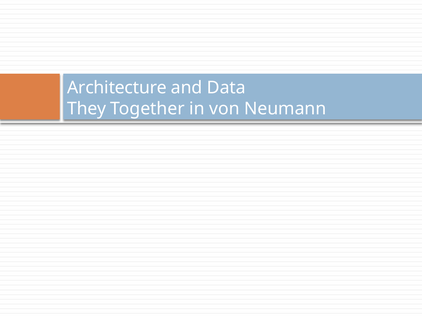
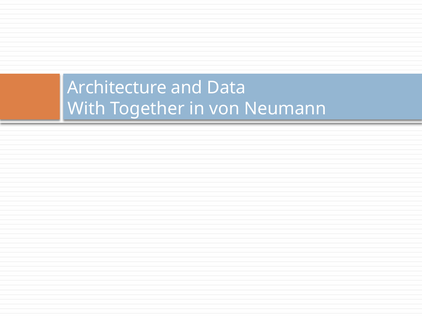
They: They -> With
